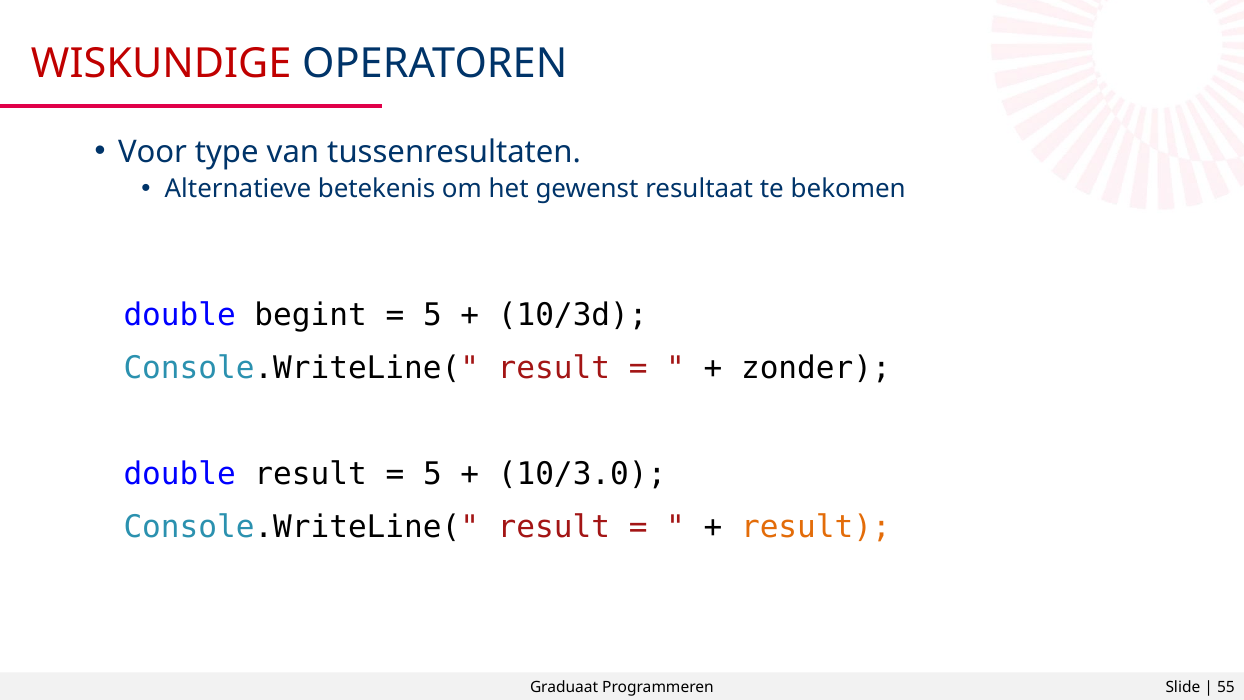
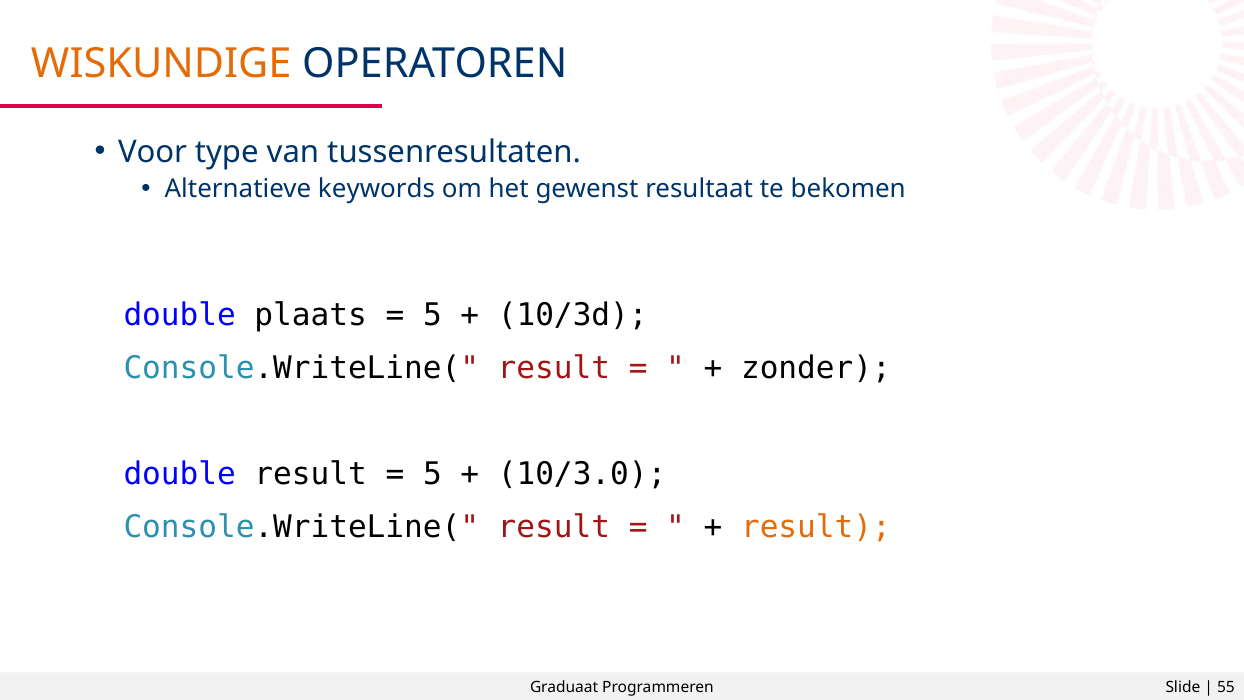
WISKUNDIGE colour: red -> orange
betekenis: betekenis -> keywords
begint: begint -> plaats
